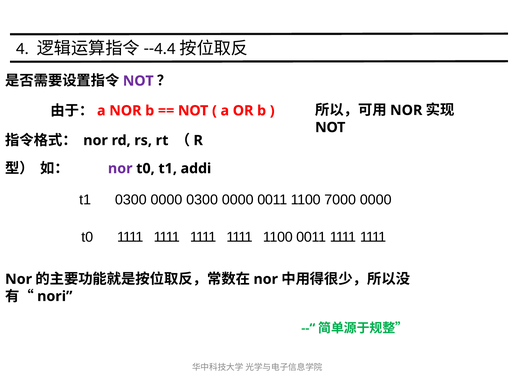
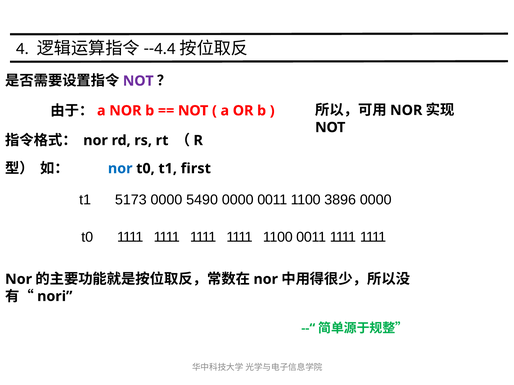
nor at (120, 169) colour: purple -> blue
addi: addi -> first
t1 0300: 0300 -> 5173
0000 0300: 0300 -> 5490
7000: 7000 -> 3896
